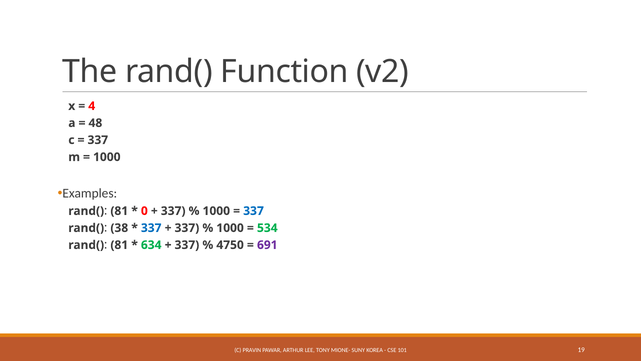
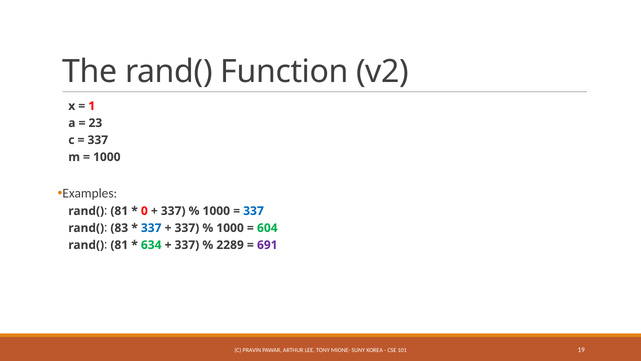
4: 4 -> 1
48: 48 -> 23
38: 38 -> 83
534: 534 -> 604
4750: 4750 -> 2289
